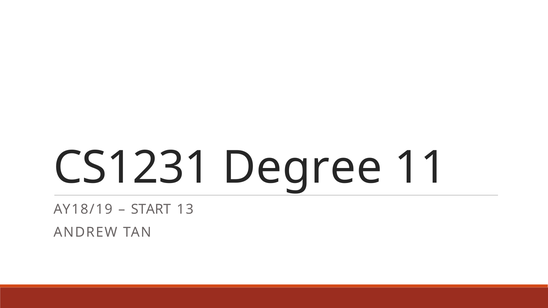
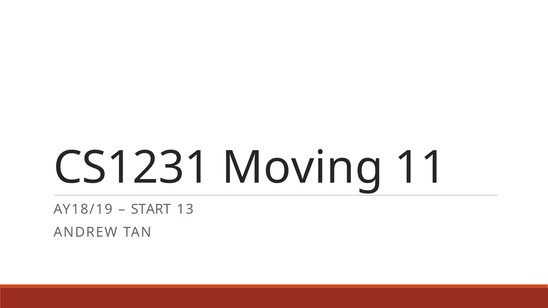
Degree: Degree -> Moving
